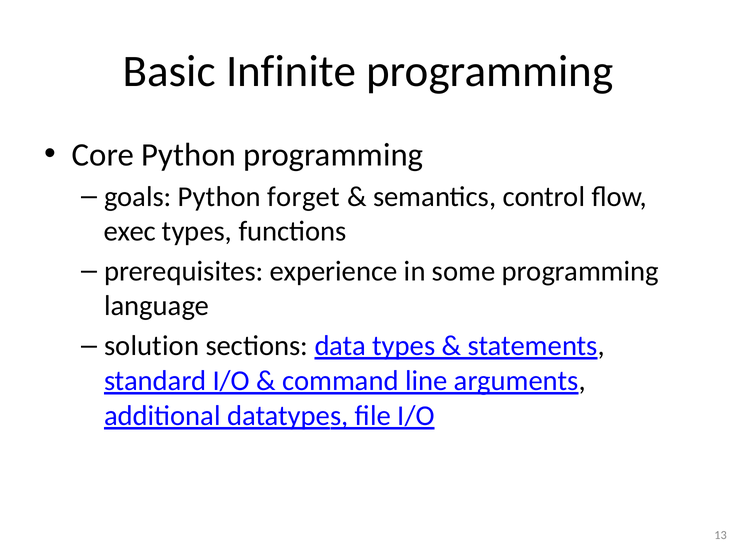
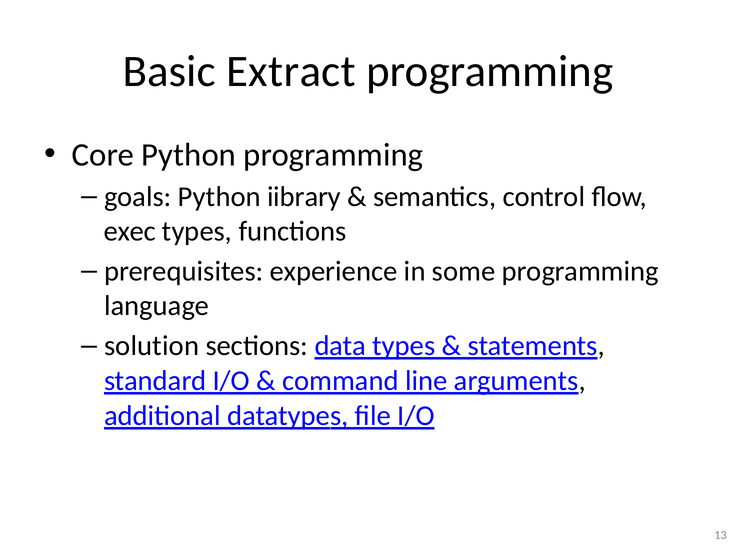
Infinite: Infinite -> Extract
forget: forget -> iibrary
